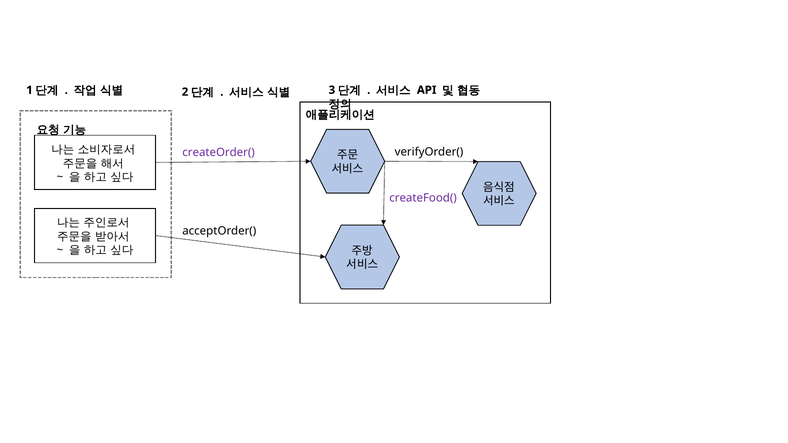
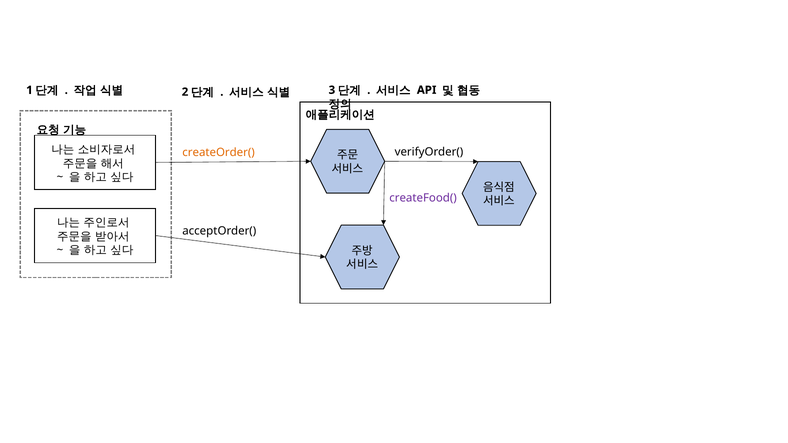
createOrder( colour: purple -> orange
